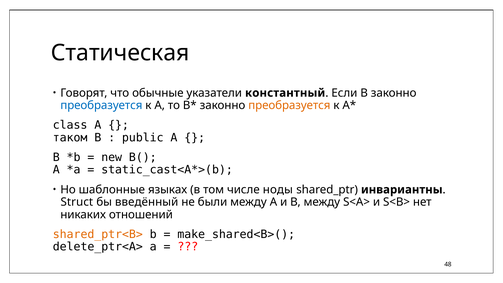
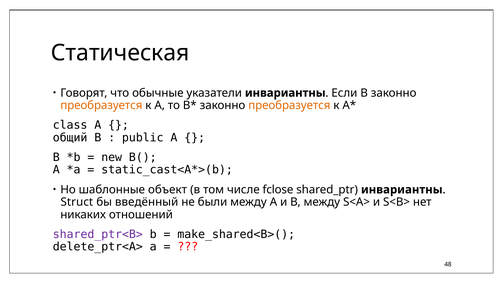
указатели константный: константный -> инвариантны
преобразуется at (101, 105) colour: blue -> orange
таком: таком -> общий
языках: языках -> объект
ноды: ноды -> fclose
shared_ptr<B> colour: orange -> purple
